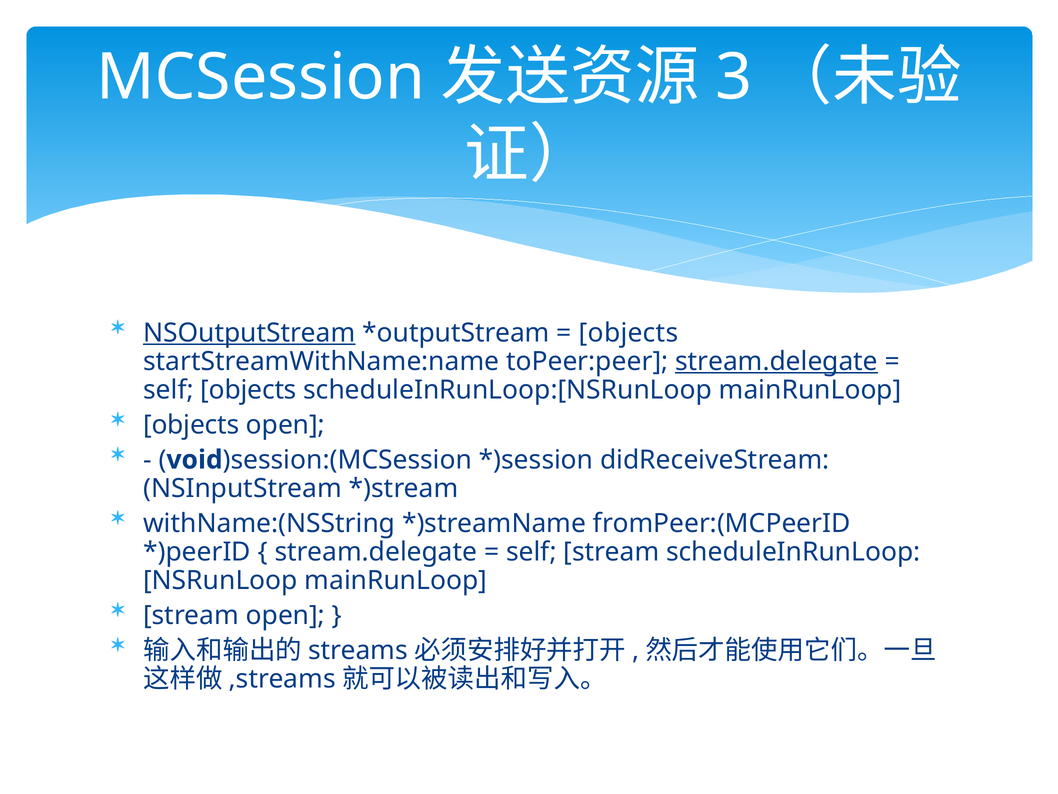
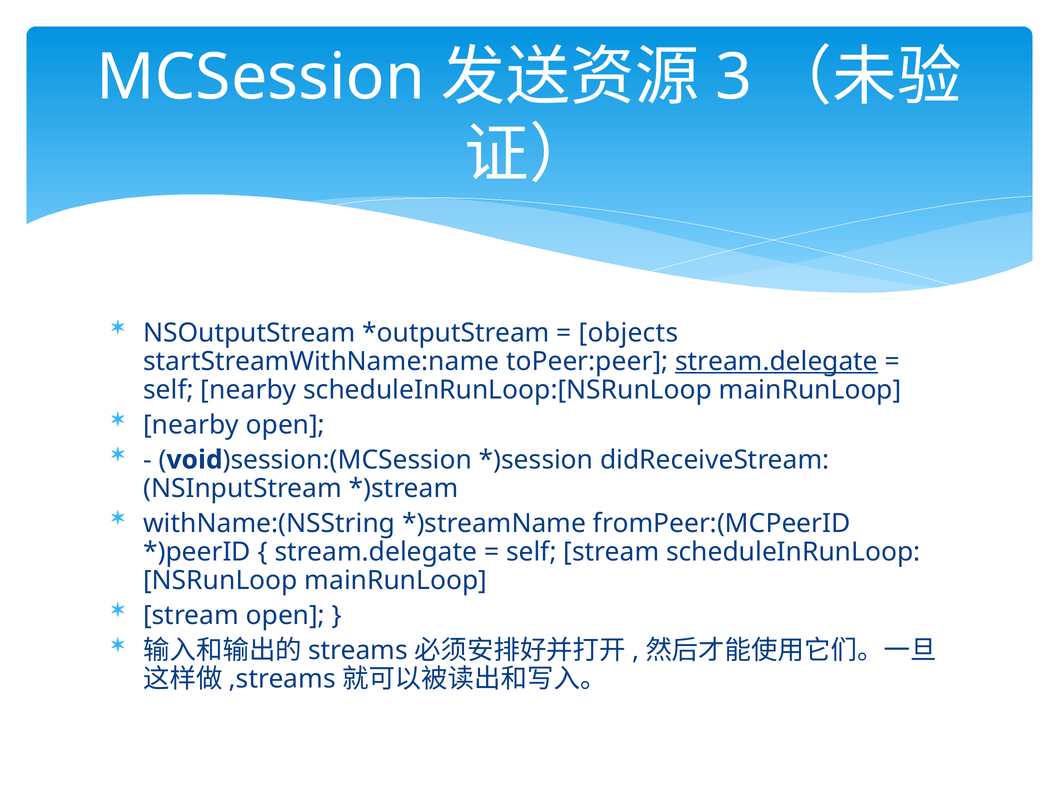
NSOutputStream underline: present -> none
self objects: objects -> nearby
objects at (191, 425): objects -> nearby
